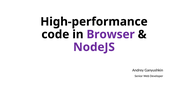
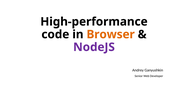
Browser colour: purple -> orange
